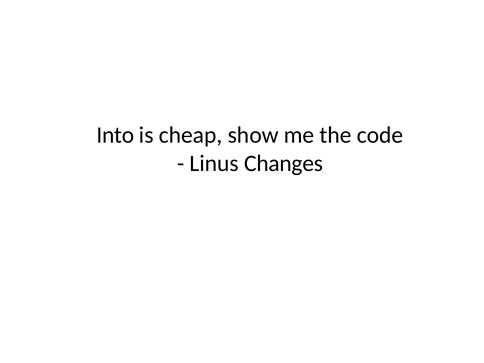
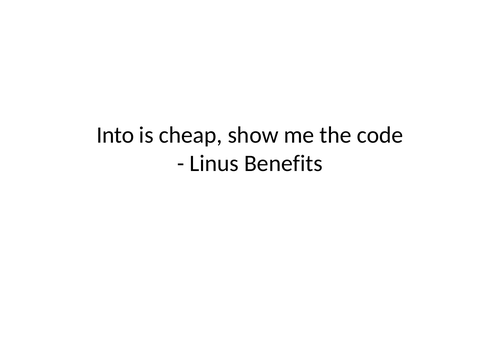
Changes: Changes -> Benefits
